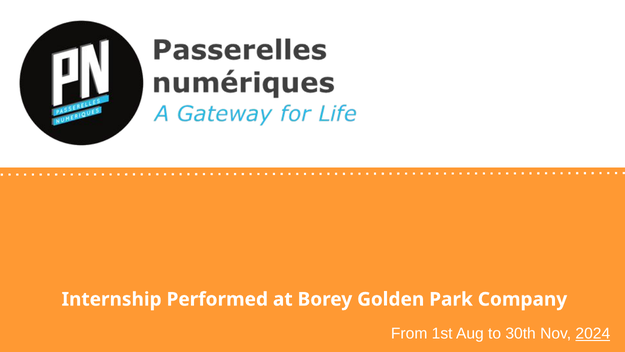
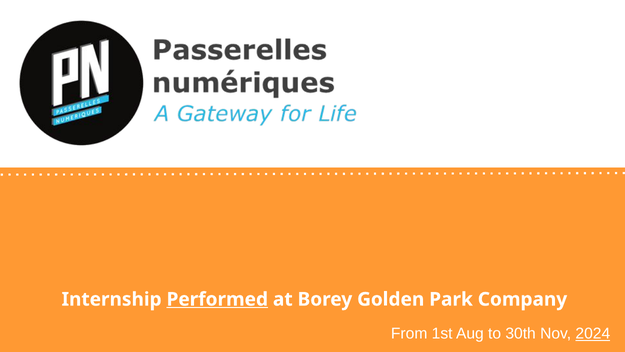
Performed underline: none -> present
